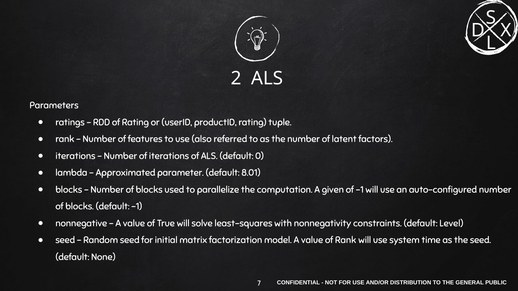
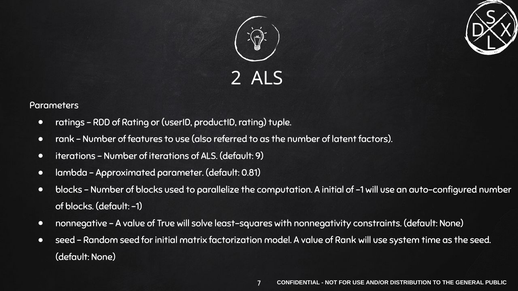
0: 0 -> 9
8.01: 8.01 -> 0.81
A given: given -> initial
constraints default Level: Level -> None
